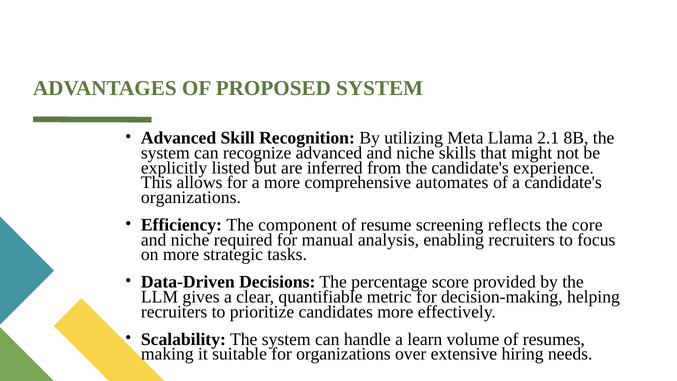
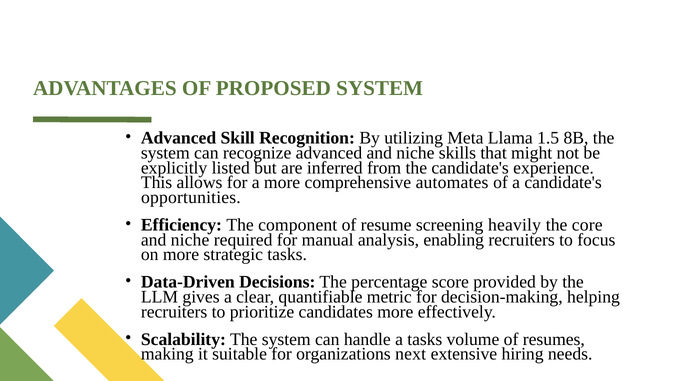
2.1: 2.1 -> 1.5
organizations at (191, 197): organizations -> opportunities
reflects: reflects -> heavily
a learn: learn -> tasks
over: over -> next
